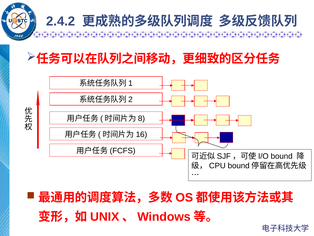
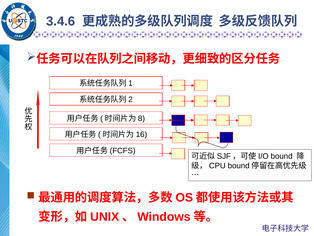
2.4.2: 2.4.2 -> 3.4.6
